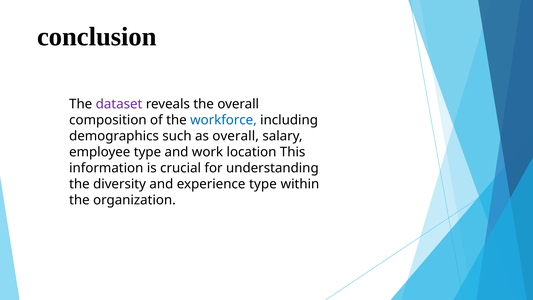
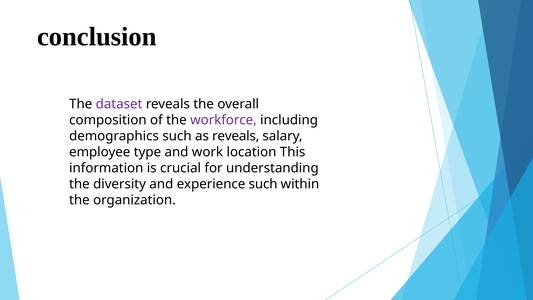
workforce colour: blue -> purple
as overall: overall -> reveals
experience type: type -> such
